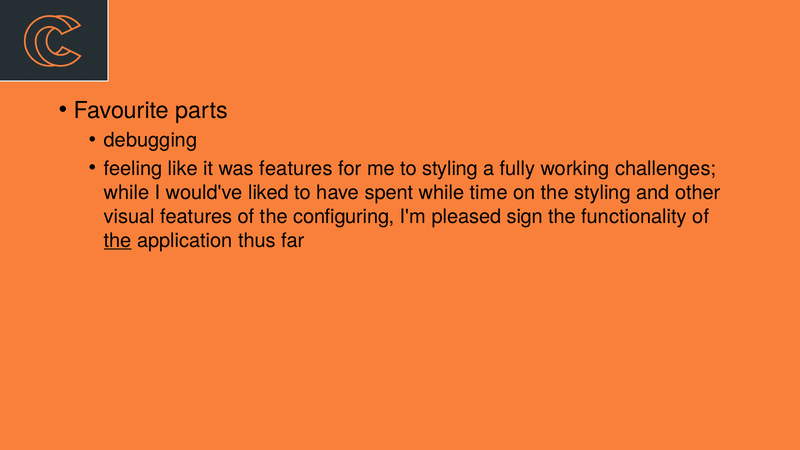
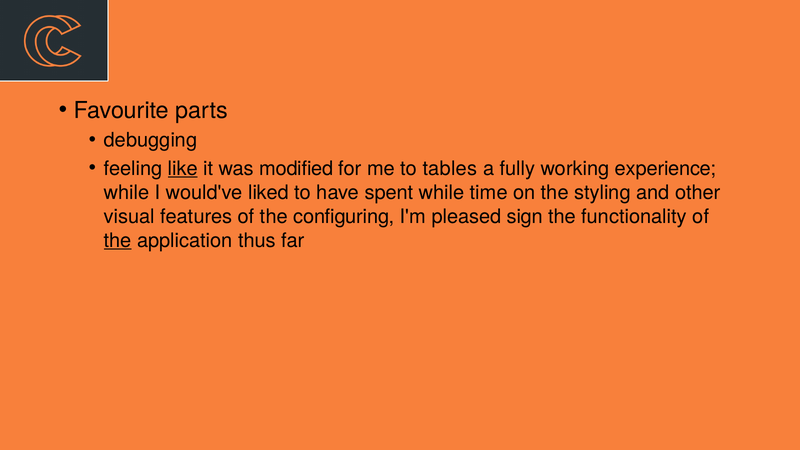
like underline: none -> present
was features: features -> modified
to styling: styling -> tables
challenges: challenges -> experience
